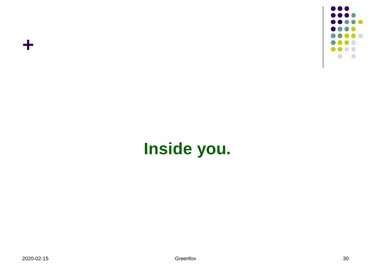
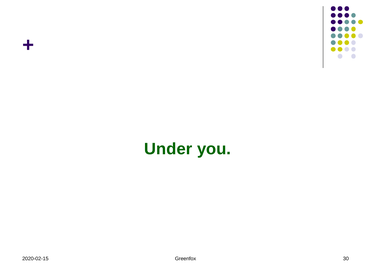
Inside: Inside -> Under
